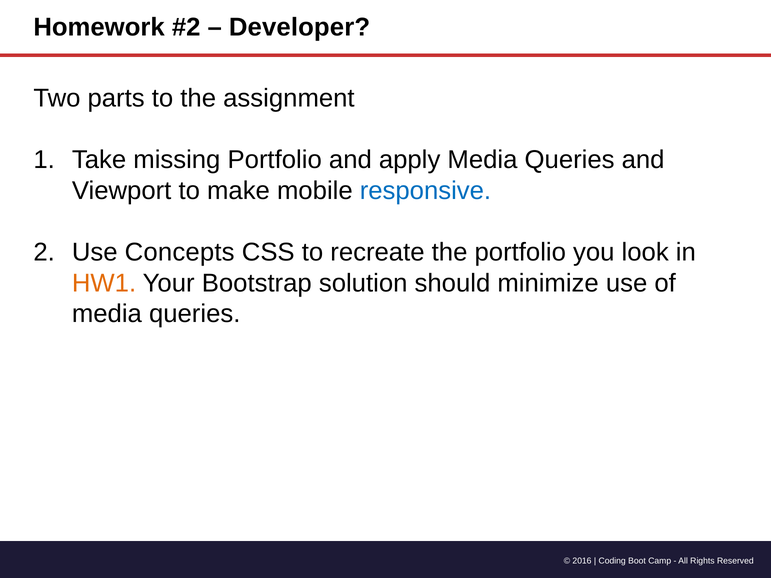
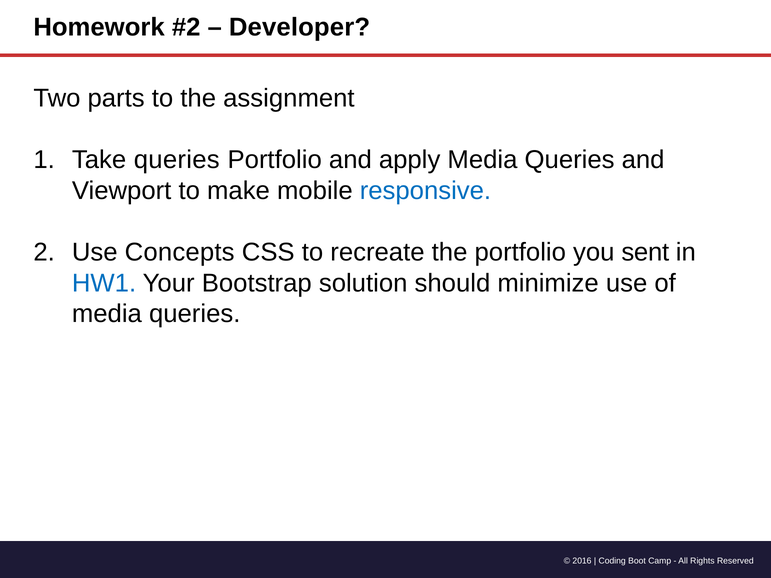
Take missing: missing -> queries
look: look -> sent
HW1 colour: orange -> blue
